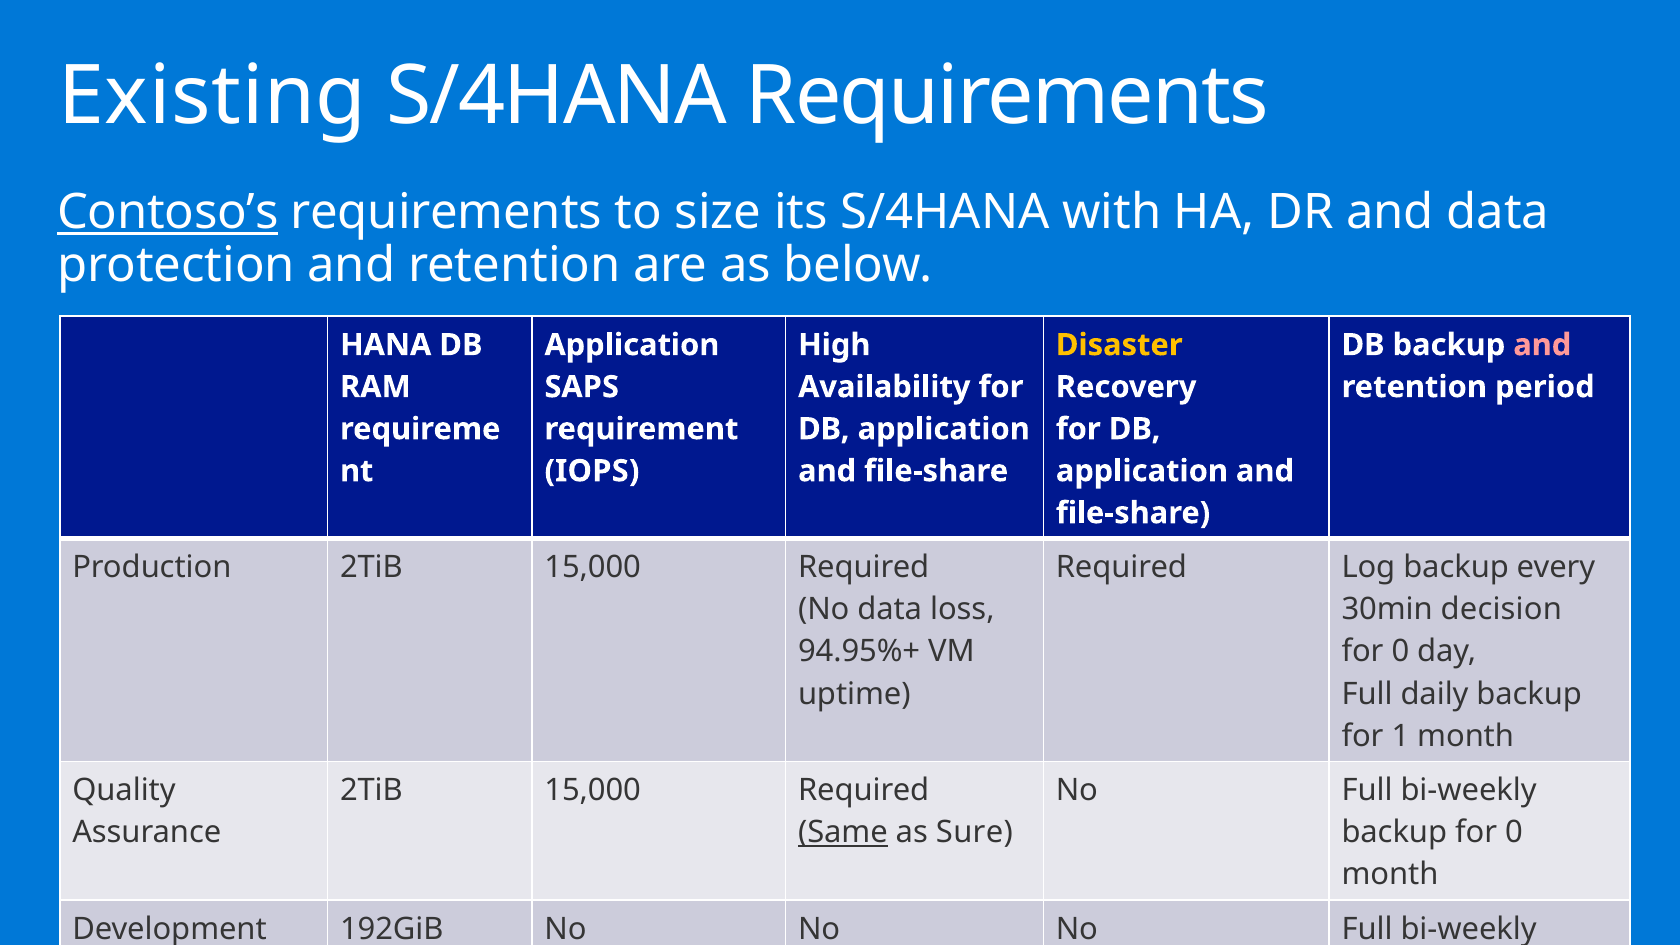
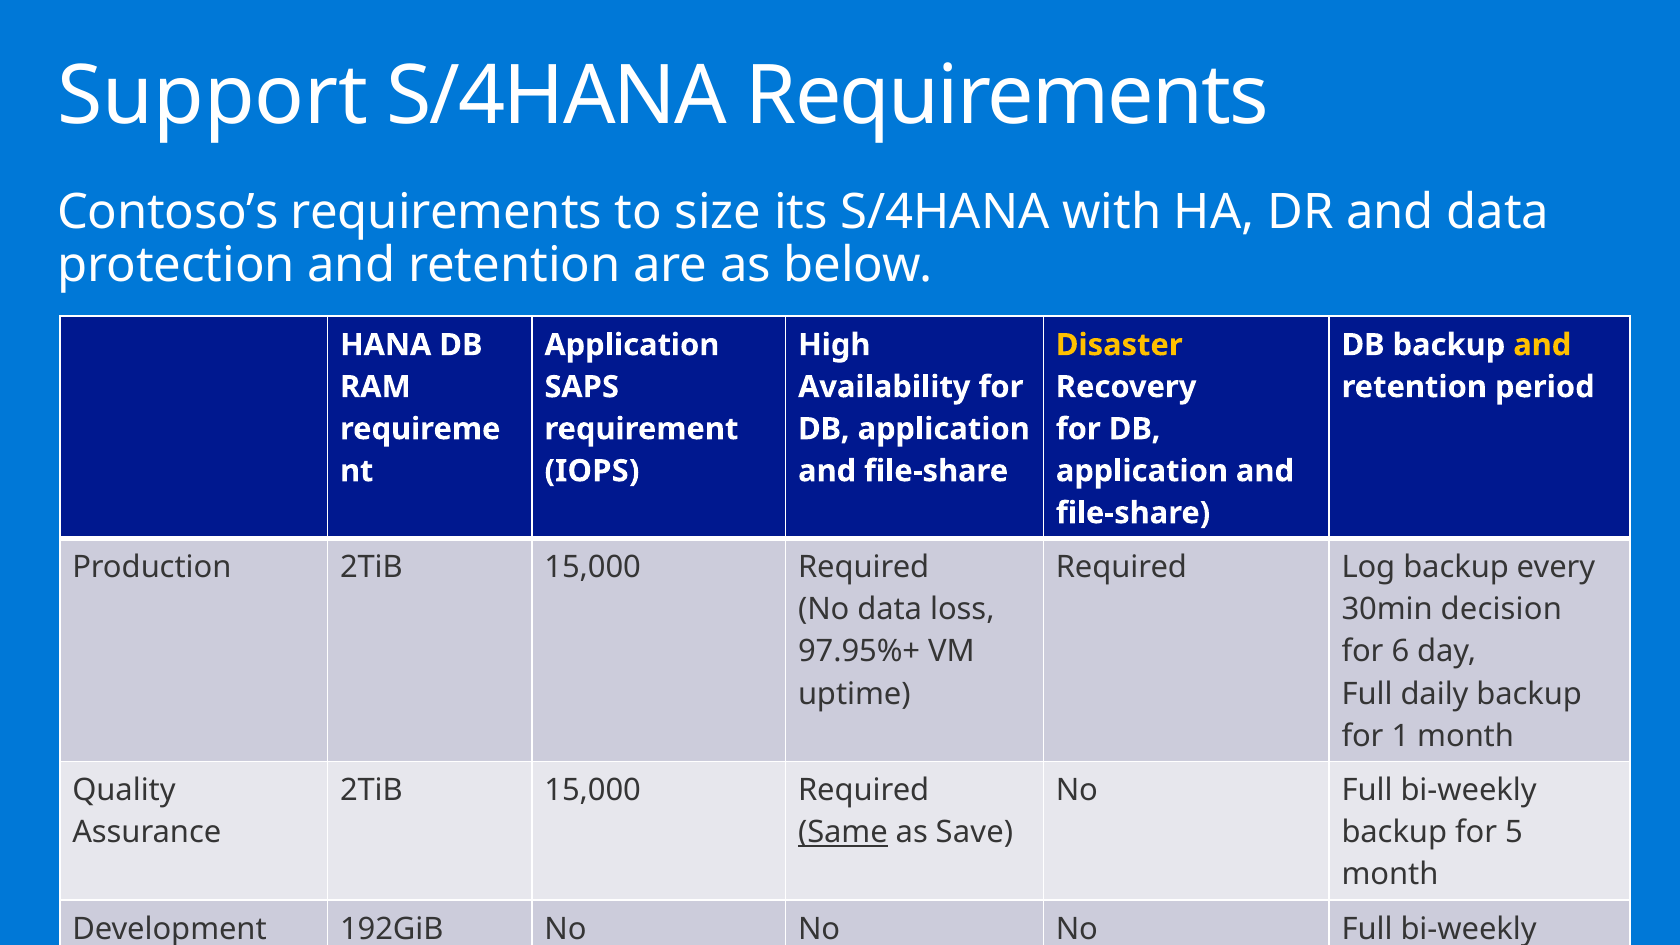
Existing: Existing -> Support
Contoso’s underline: present -> none
and at (1542, 345) colour: pink -> yellow
94.95%+: 94.95%+ -> 97.95%+
0 at (1400, 652): 0 -> 6
Sure: Sure -> Save
backup for 0: 0 -> 5
